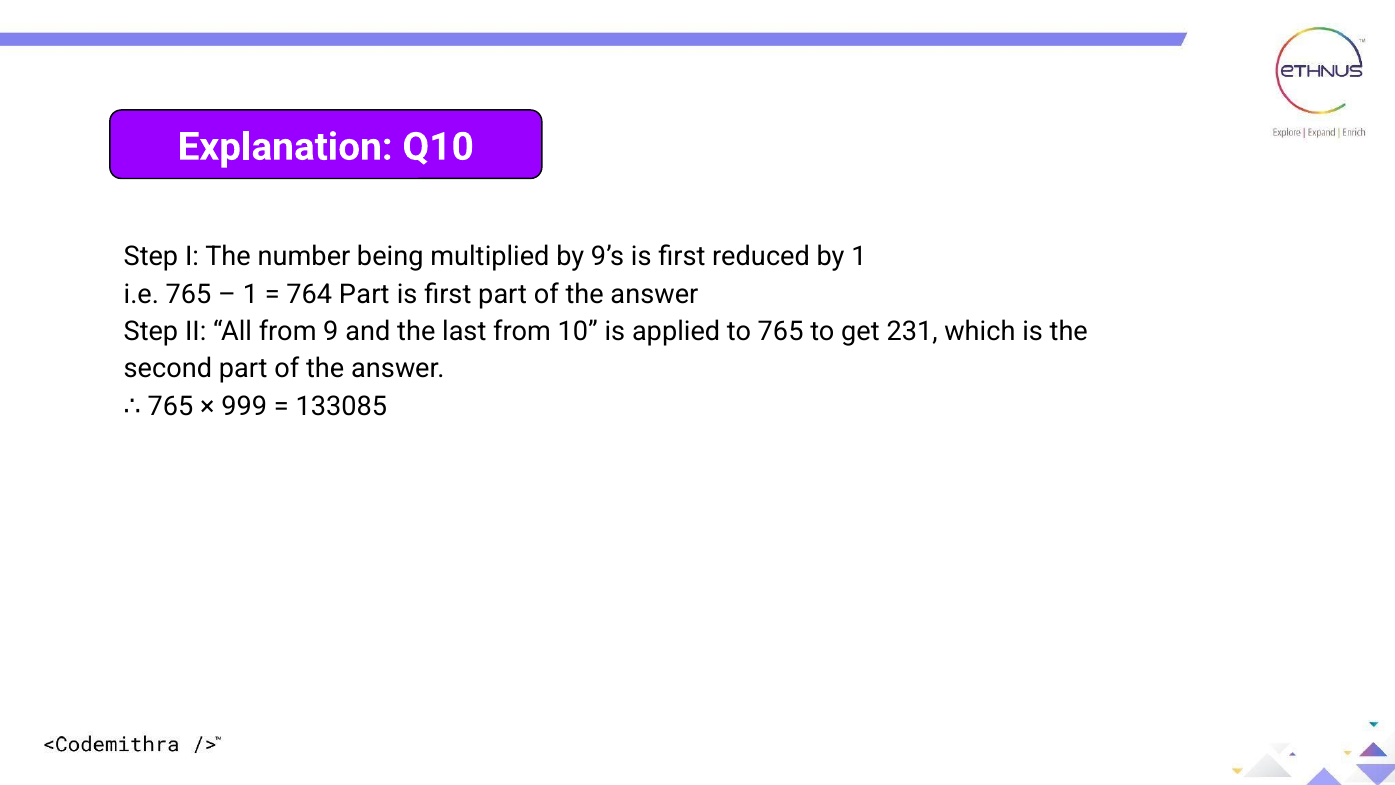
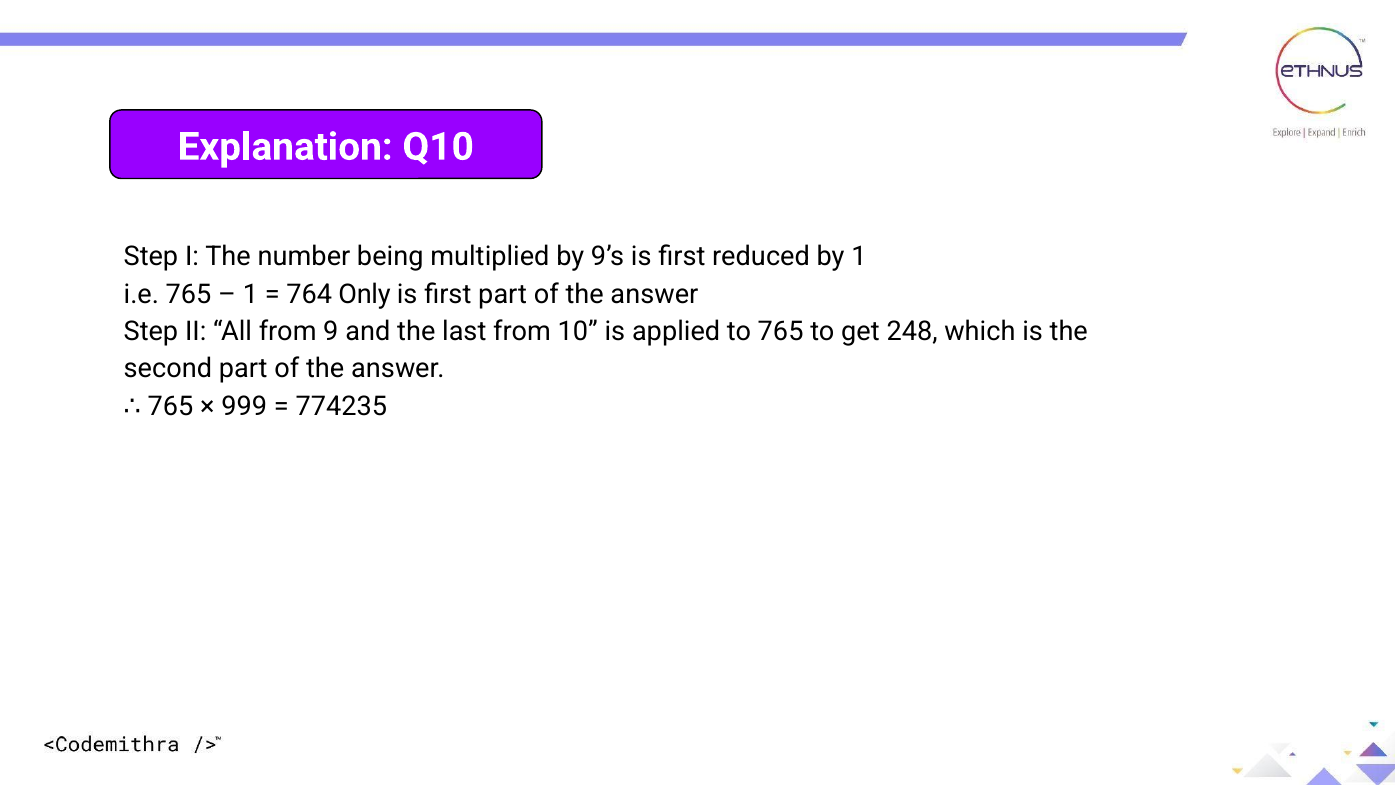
764 Part: Part -> Only
231: 231 -> 248
133085: 133085 -> 774235
